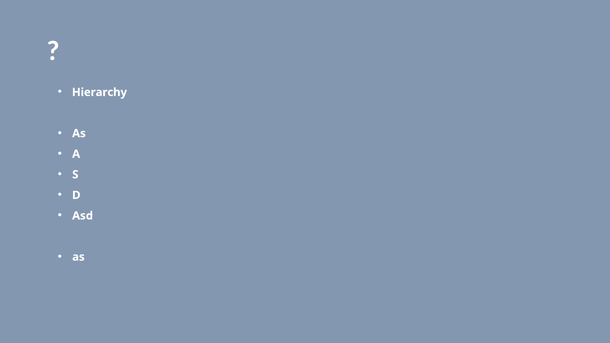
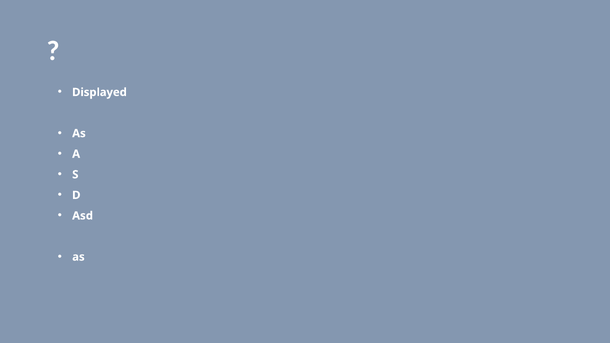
Hierarchy: Hierarchy -> Displayed
